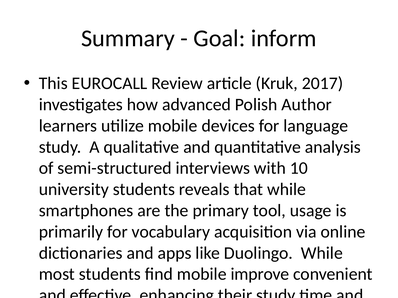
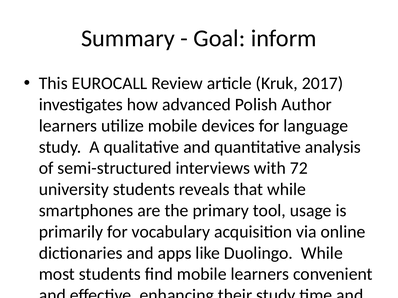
10: 10 -> 72
mobile improve: improve -> learners
